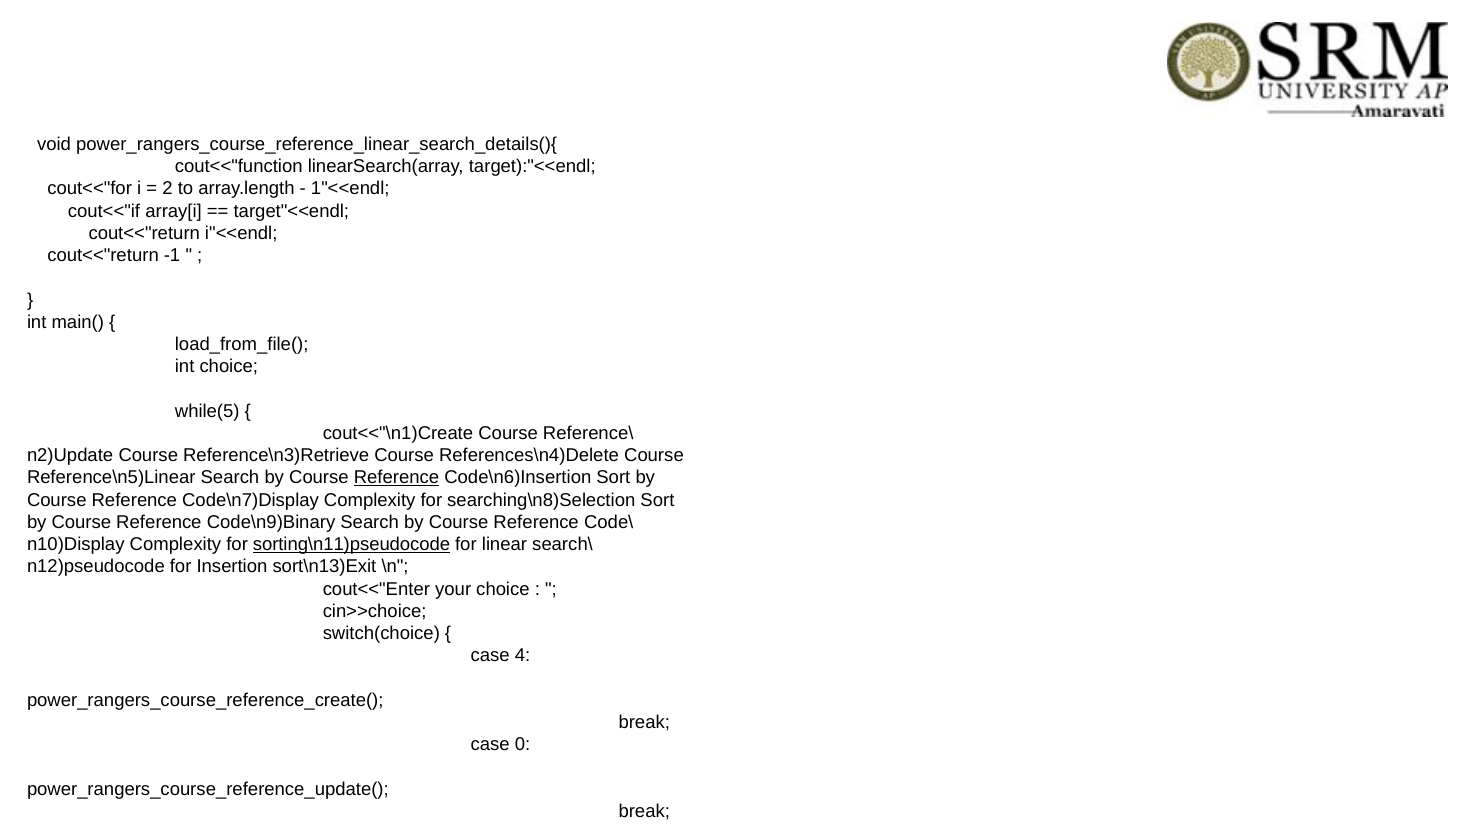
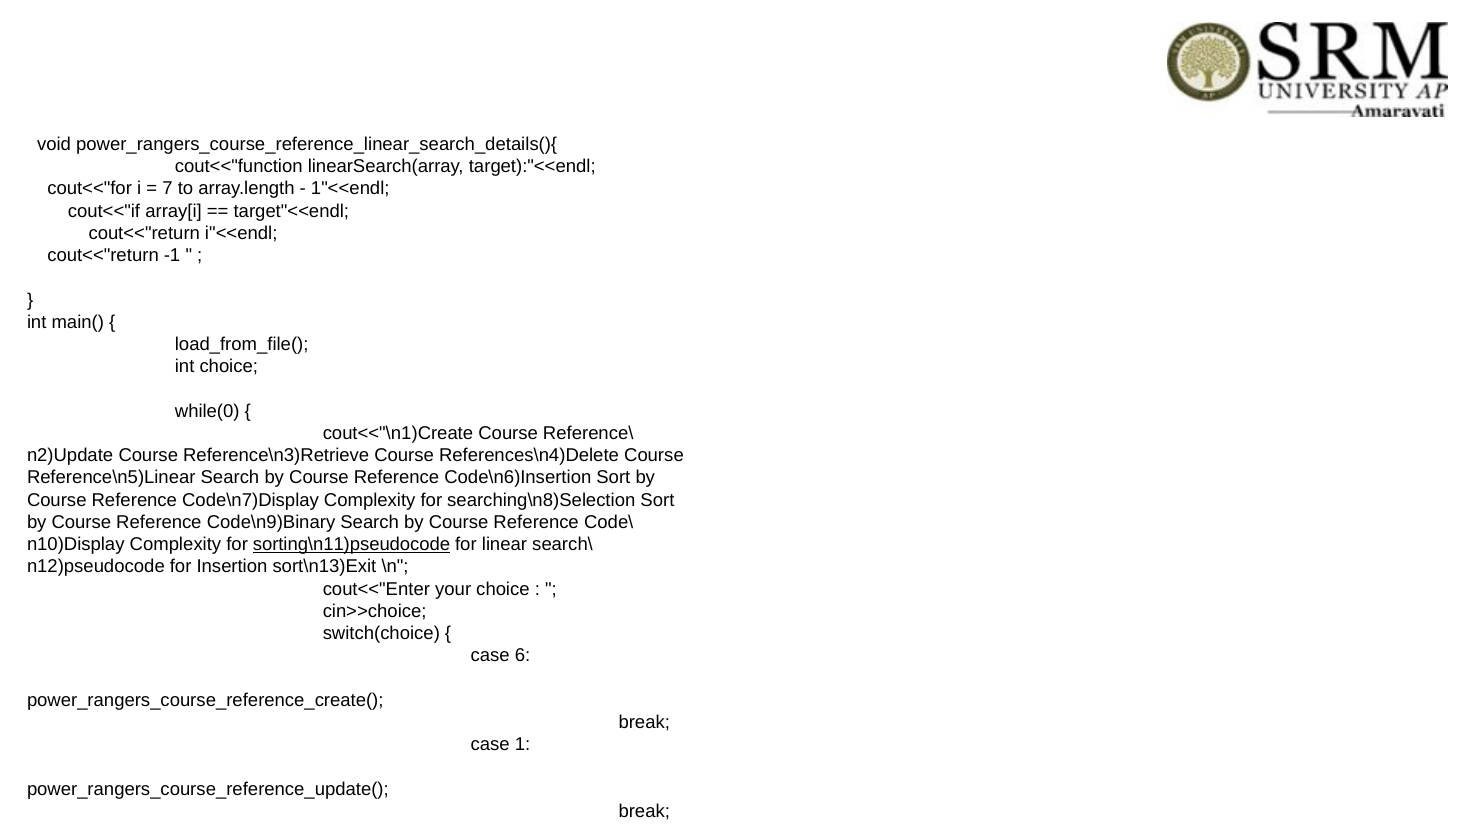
2: 2 -> 7
while(5: while(5 -> while(0
Reference at (396, 478) underline: present -> none
4: 4 -> 6
0: 0 -> 1
